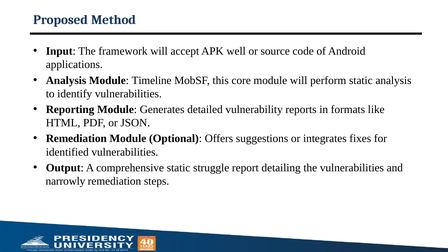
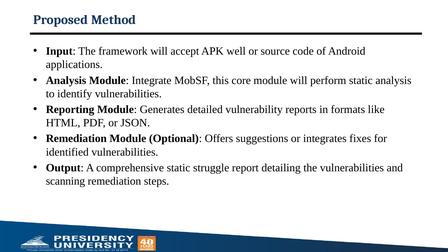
Timeline: Timeline -> Integrate
narrowly: narrowly -> scanning
